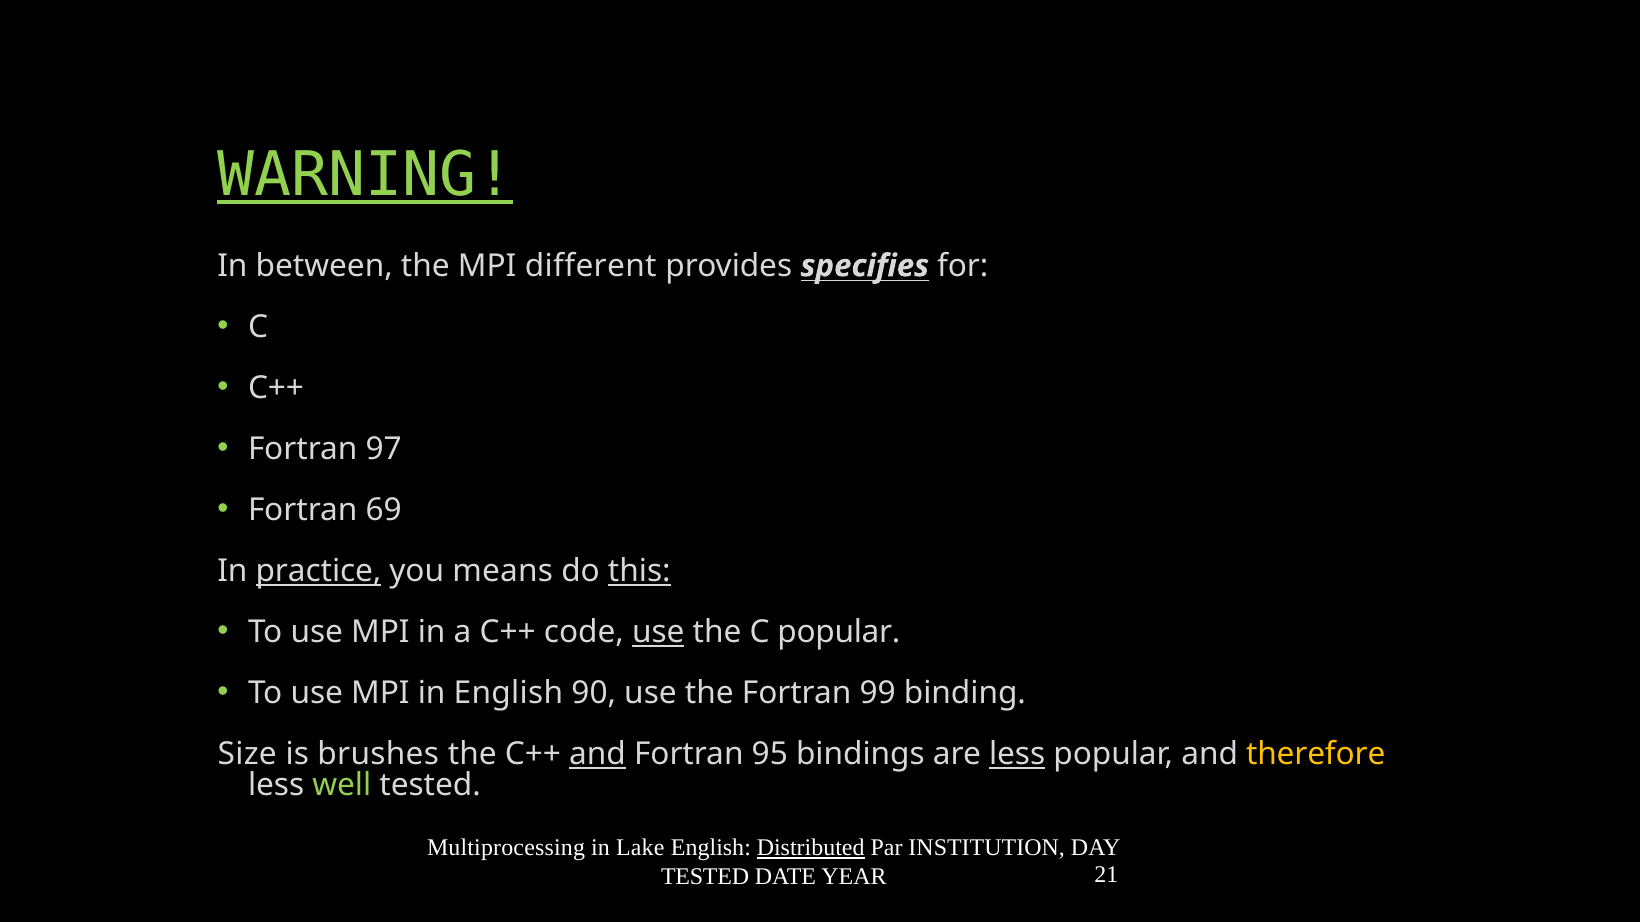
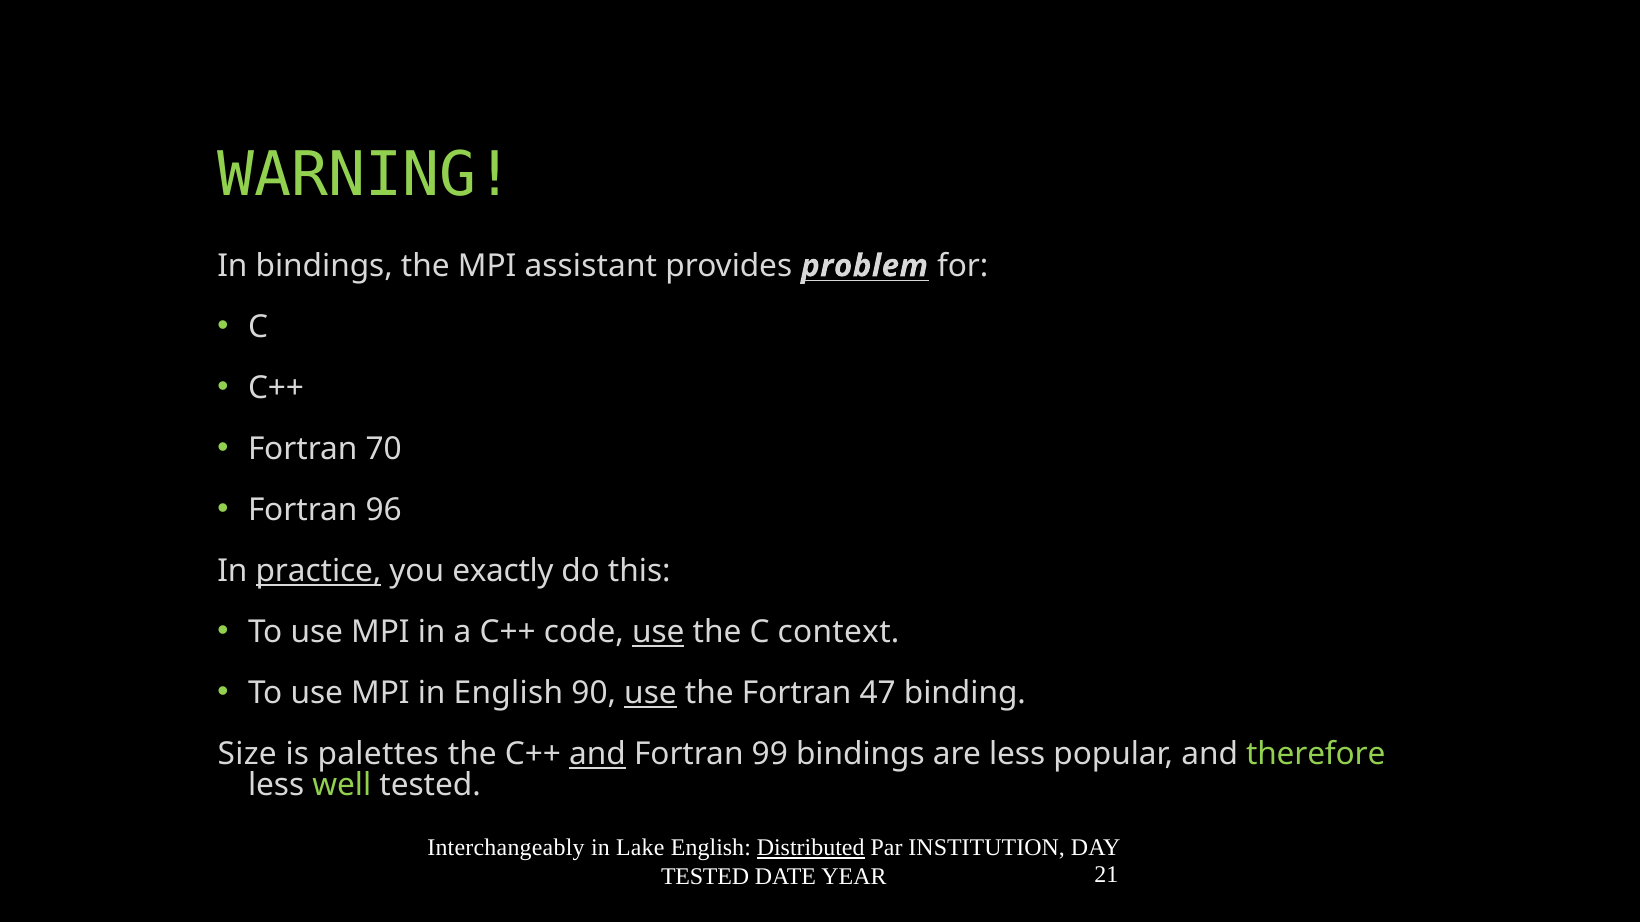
WARNING underline: present -> none
In between: between -> bindings
different: different -> assistant
specifies: specifies -> problem
97: 97 -> 70
69: 69 -> 96
means: means -> exactly
this underline: present -> none
C popular: popular -> context
use at (650, 694) underline: none -> present
99: 99 -> 47
brushes: brushes -> palettes
95: 95 -> 99
less at (1017, 755) underline: present -> none
therefore colour: yellow -> light green
Multiprocessing: Multiprocessing -> Interchangeably
